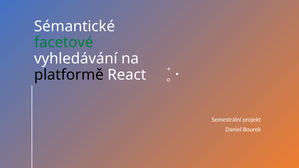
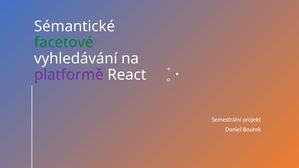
platformě colour: black -> purple
